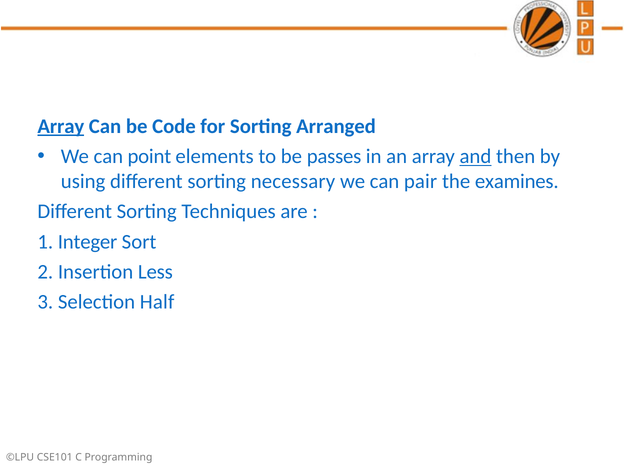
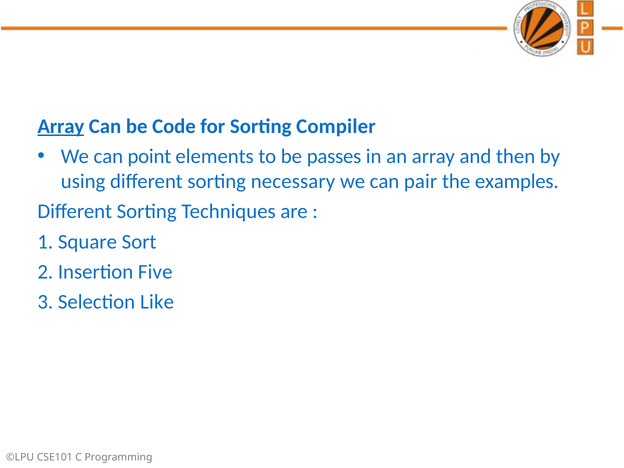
Arranged: Arranged -> Compiler
and underline: present -> none
examines: examines -> examples
Integer: Integer -> Square
Less: Less -> Five
Half: Half -> Like
